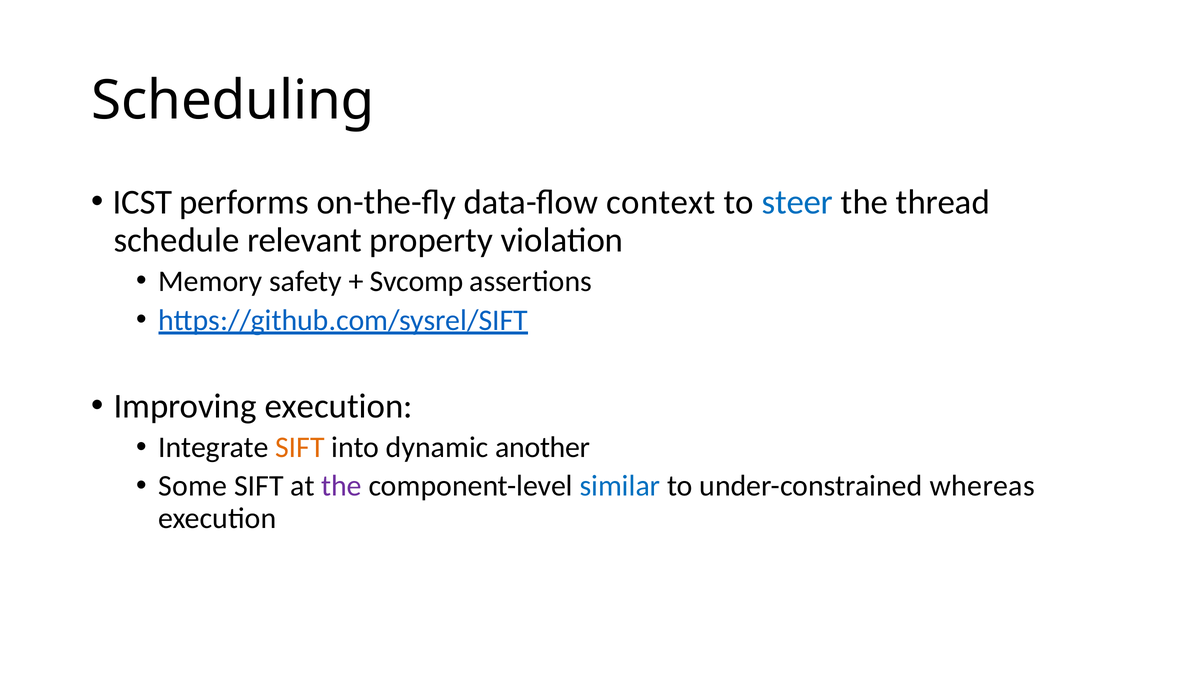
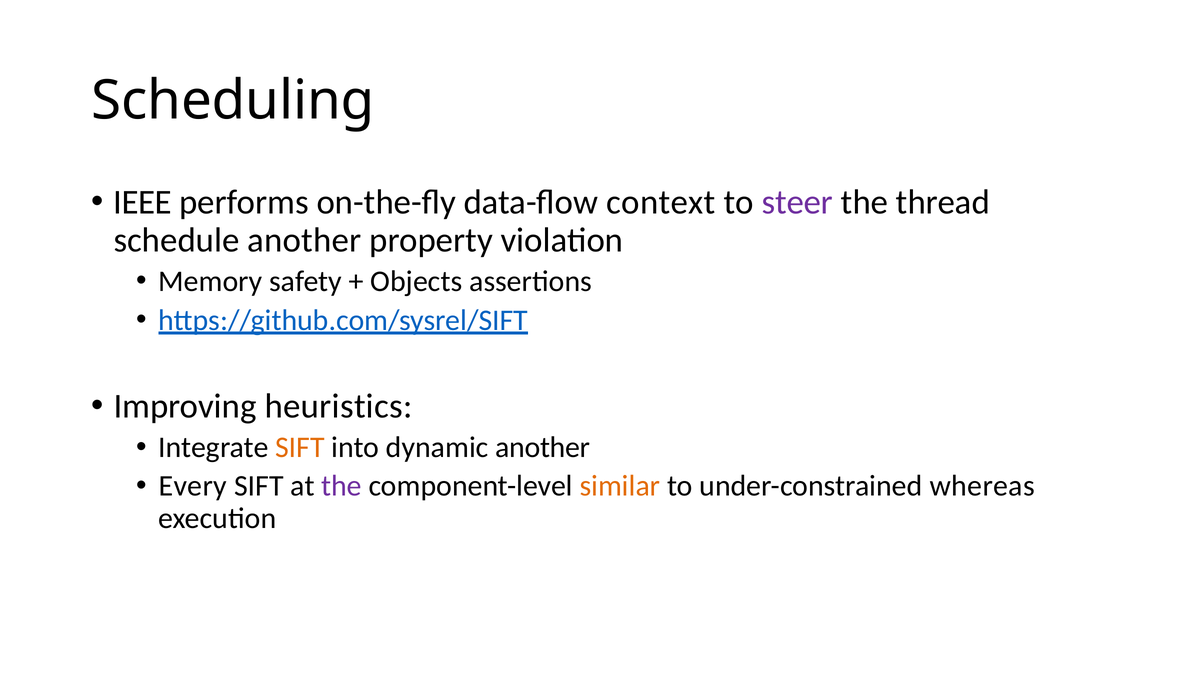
ICST: ICST -> IEEE
steer colour: blue -> purple
schedule relevant: relevant -> another
Svcomp: Svcomp -> Objects
Improving execution: execution -> heuristics
Some: Some -> Every
similar colour: blue -> orange
